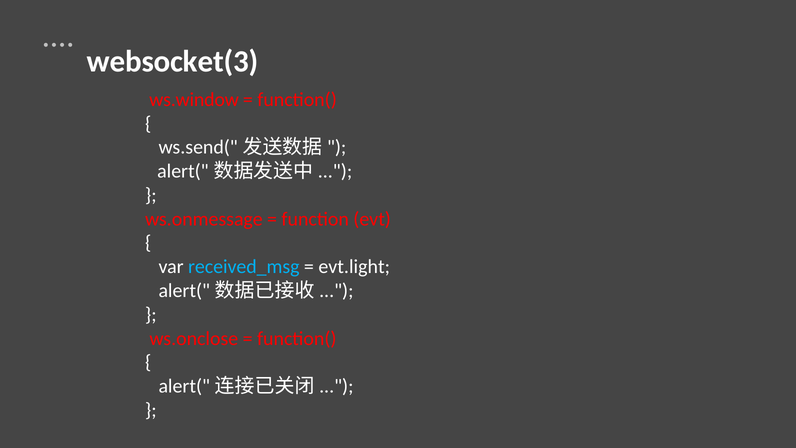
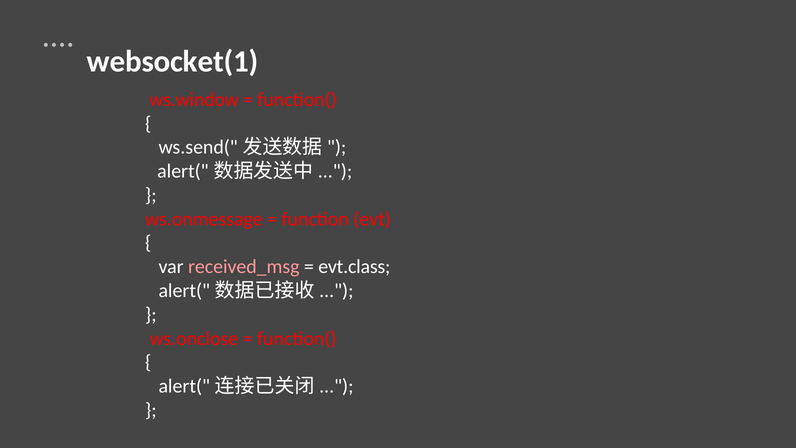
websocket(3: websocket(3 -> websocket(1
received_msg colour: light blue -> pink
evt.light: evt.light -> evt.class
